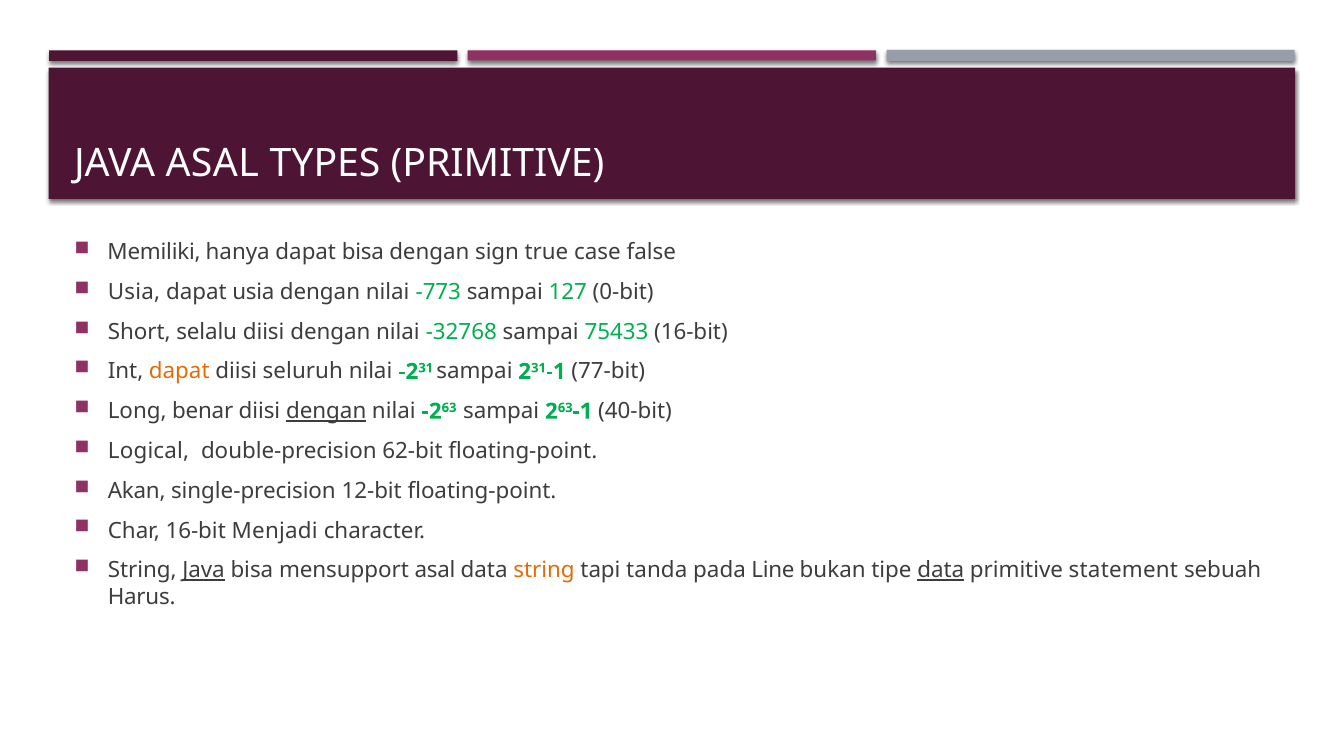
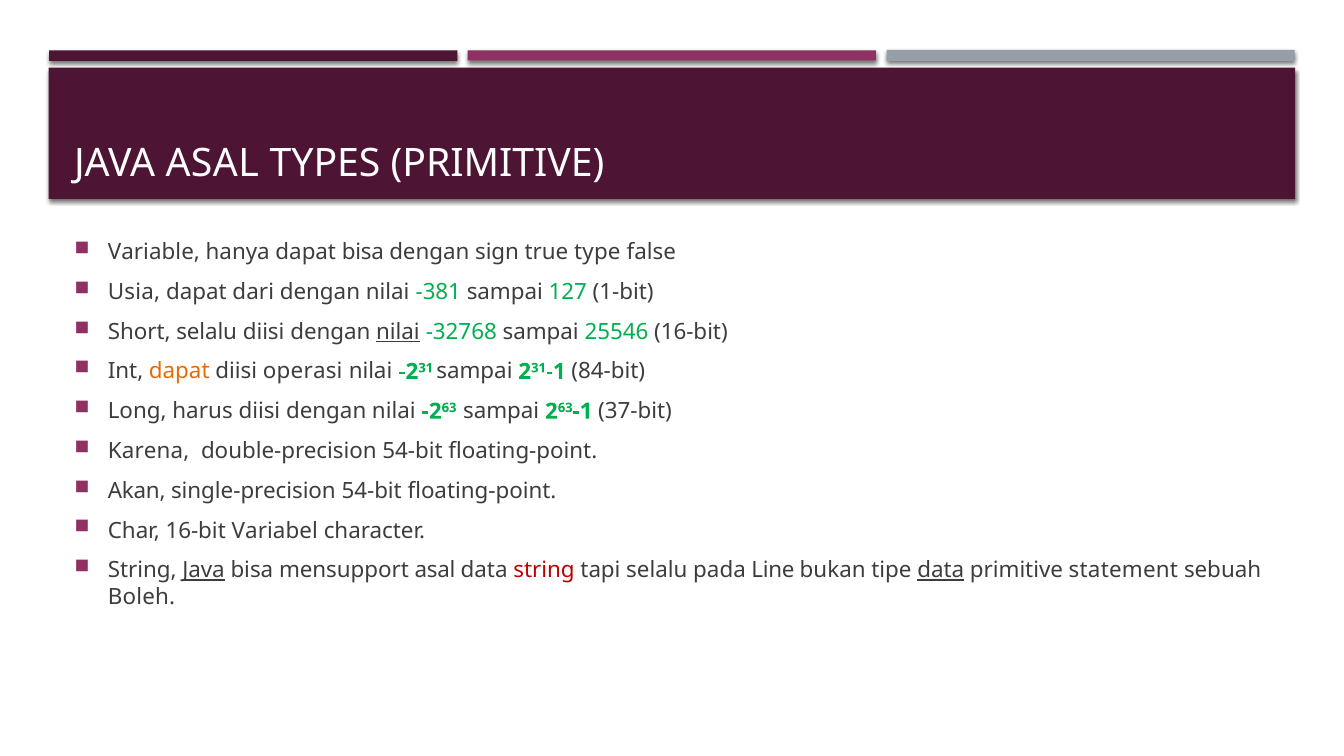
Memiliki: Memiliki -> Variable
case: case -> type
dapat usia: usia -> dari
-773: -773 -> -381
0-bit: 0-bit -> 1-bit
nilai at (398, 332) underline: none -> present
75433: 75433 -> 25546
seluruh: seluruh -> operasi
77-bit: 77-bit -> 84-bit
benar: benar -> harus
dengan at (326, 411) underline: present -> none
40-bit: 40-bit -> 37-bit
Logical: Logical -> Karena
double-precision 62-bit: 62-bit -> 54-bit
single-precision 12-bit: 12-bit -> 54-bit
Menjadi: Menjadi -> Variabel
string at (544, 570) colour: orange -> red
tapi tanda: tanda -> selalu
Harus: Harus -> Boleh
